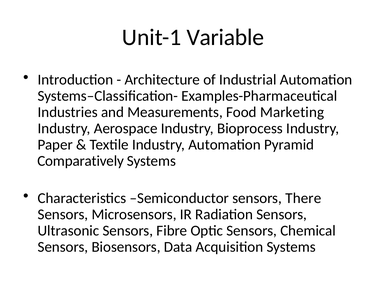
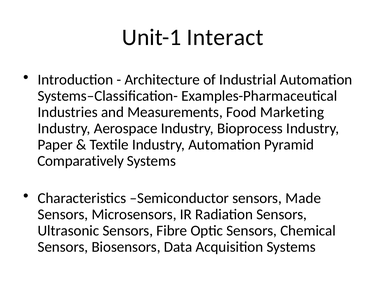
Variable: Variable -> Interact
There: There -> Made
